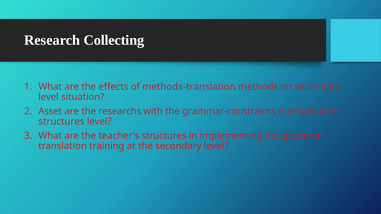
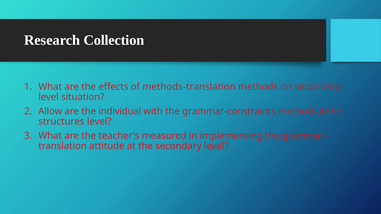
Collecting: Collecting -> Collection
Asset: Asset -> Allow
researchs: researchs -> individual
teacher's structures: structures -> measured
training: training -> attitude
